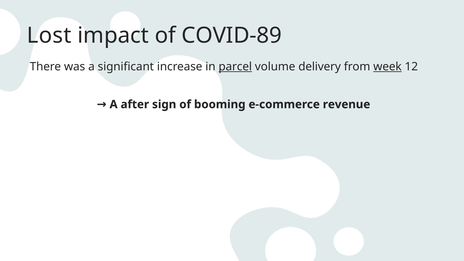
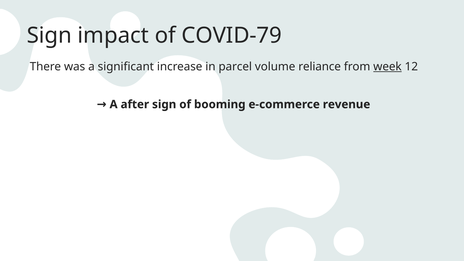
Lost at (49, 35): Lost -> Sign
COVID-89: COVID-89 -> COVID-79
parcel underline: present -> none
delivery: delivery -> reliance
